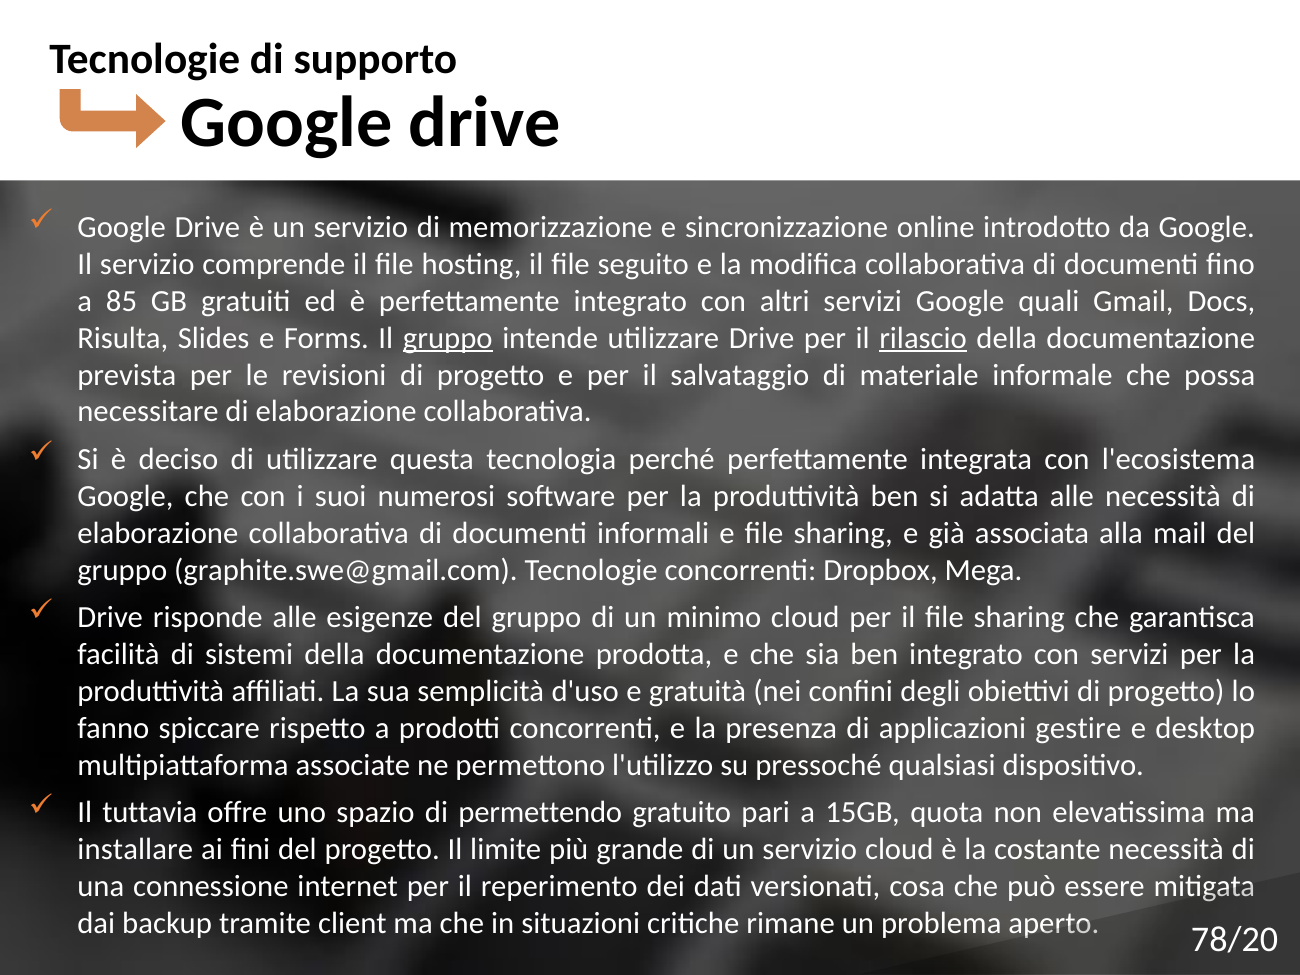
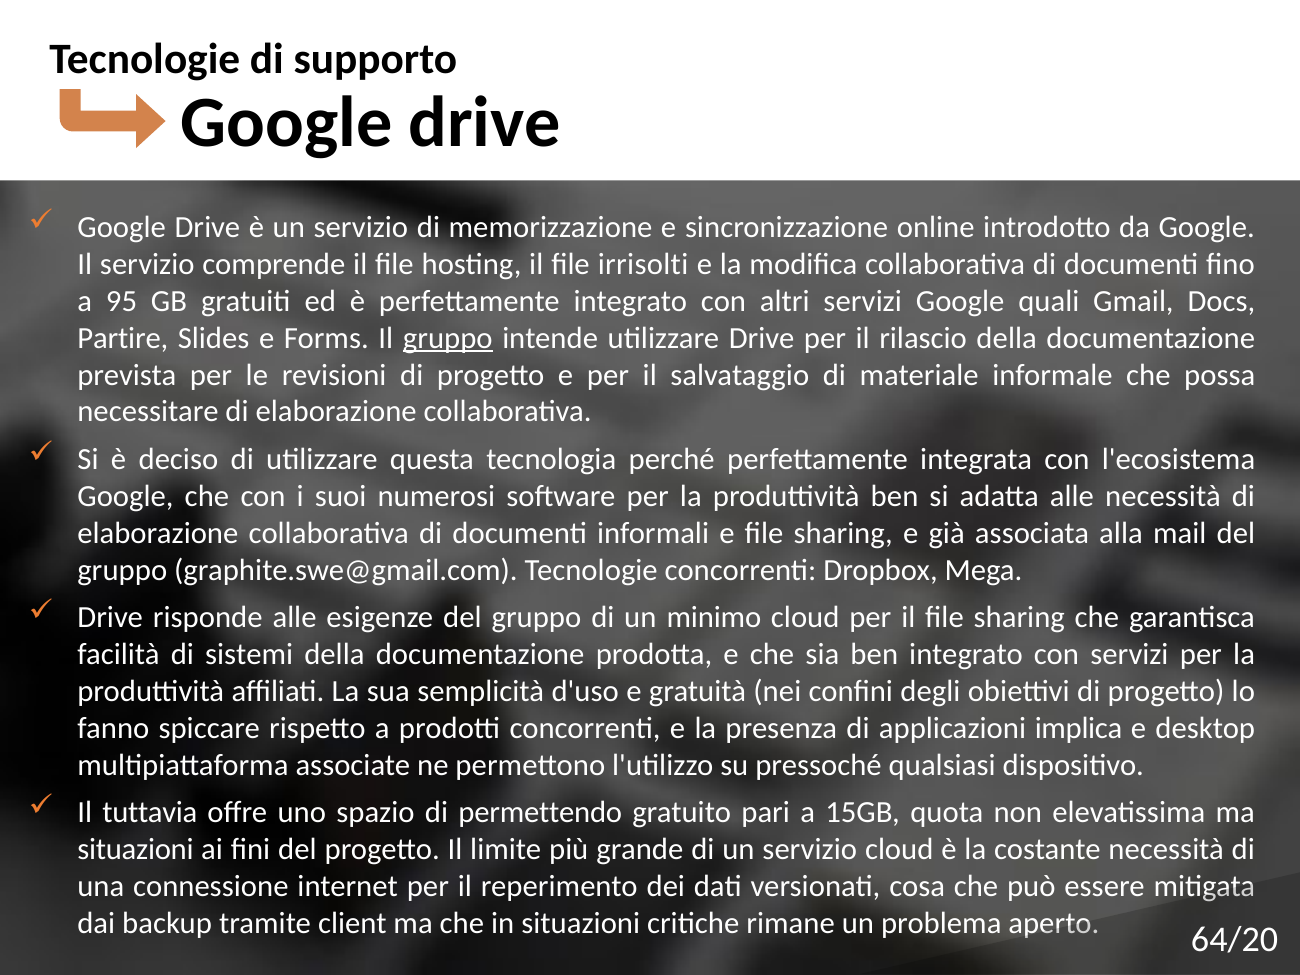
seguito: seguito -> irrisolti
85: 85 -> 95
Risulta: Risulta -> Partire
rilascio underline: present -> none
gestire: gestire -> implica
installare at (135, 850): installare -> situazioni
78/20: 78/20 -> 64/20
